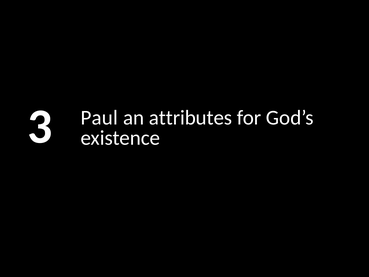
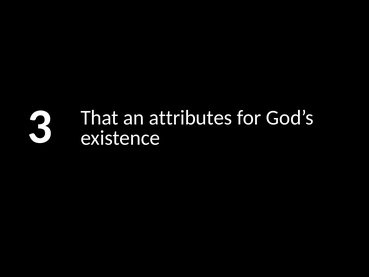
Paul: Paul -> That
